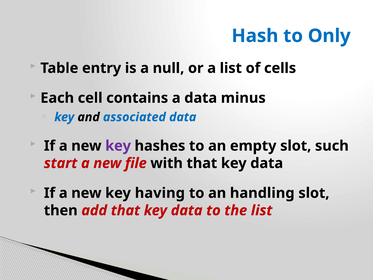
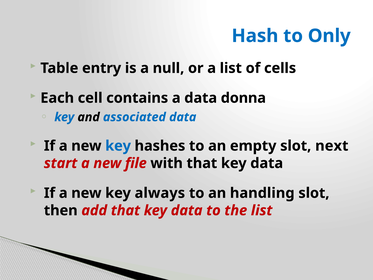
minus: minus -> donna
key at (118, 146) colour: purple -> blue
such: such -> next
having: having -> always
